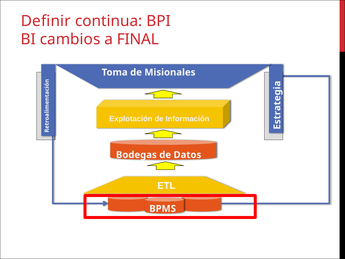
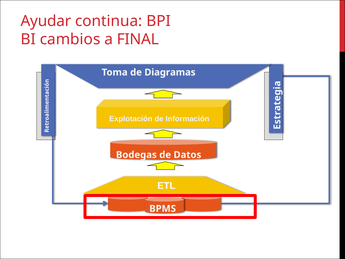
Definir: Definir -> Ayudar
Misionales: Misionales -> Diagramas
